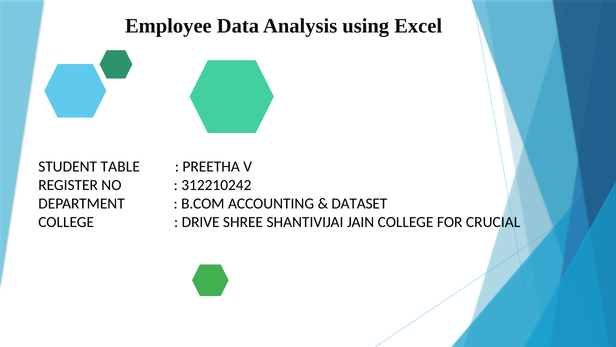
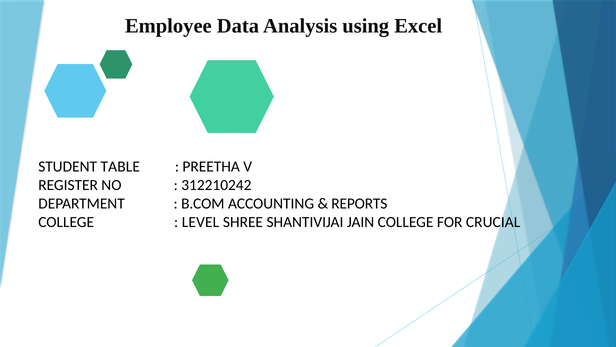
DATASET: DATASET -> REPORTS
DRIVE: DRIVE -> LEVEL
